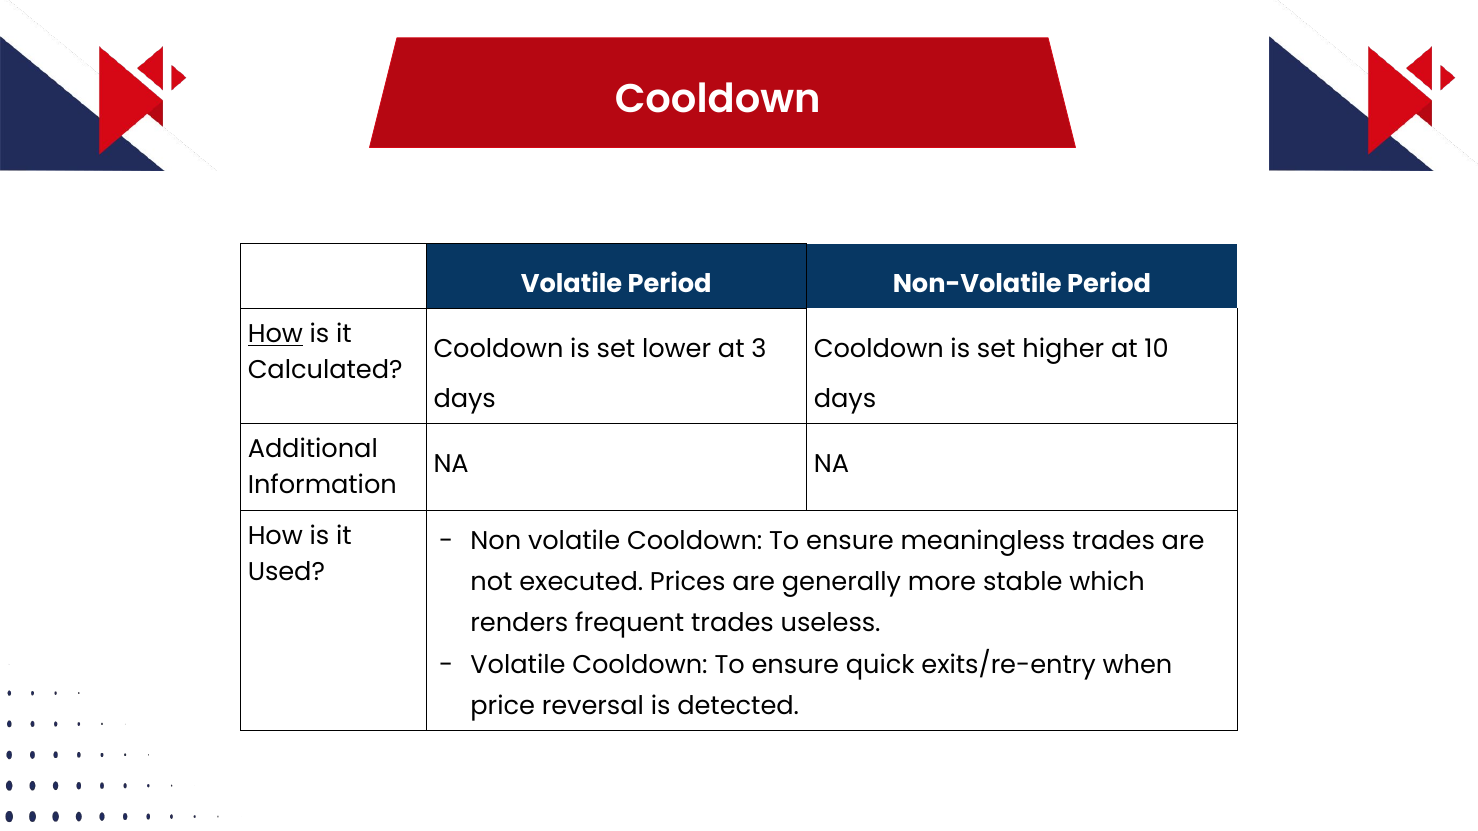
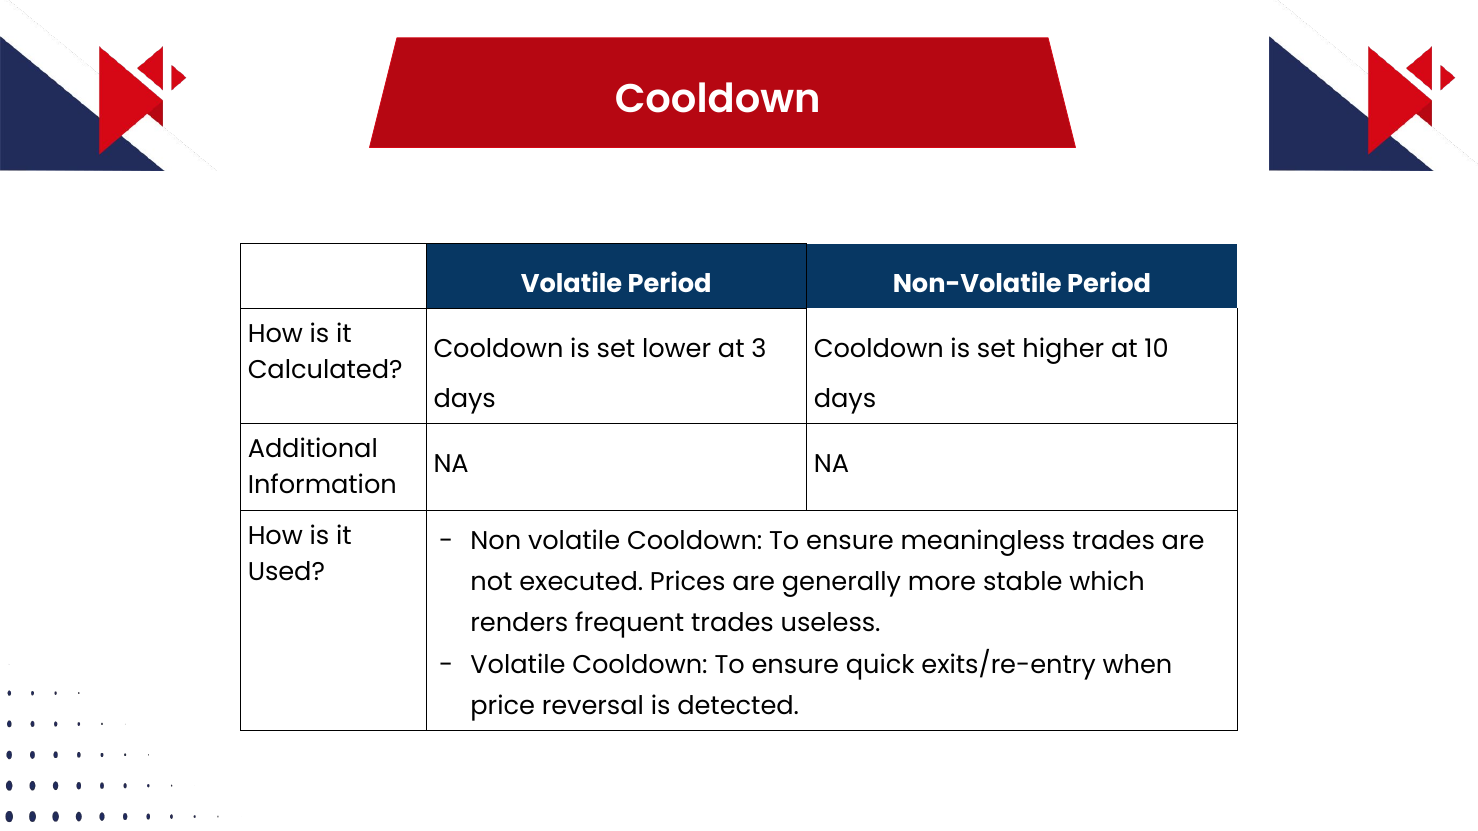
How at (275, 335) underline: present -> none
